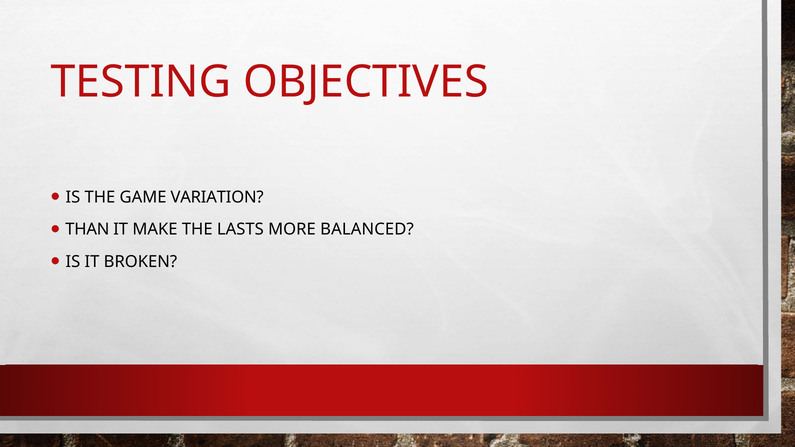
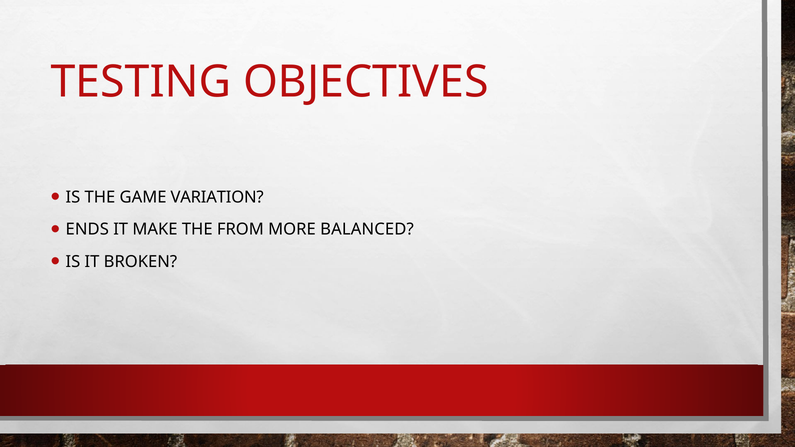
THAN: THAN -> ENDS
LASTS: LASTS -> FROM
